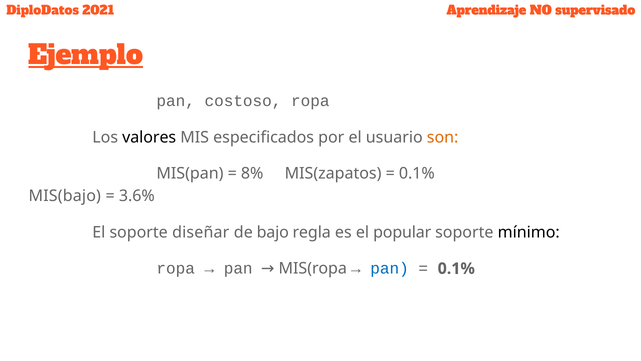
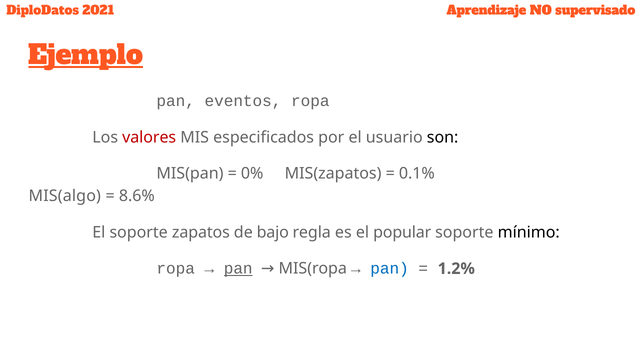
costoso: costoso -> eventos
valores colour: black -> red
son colour: orange -> black
8%: 8% -> 0%
MIS(bajo: MIS(bajo -> MIS(algo
3.6%: 3.6% -> 8.6%
diseñar: diseñar -> zapatos
0.1% at (456, 268): 0.1% -> 1.2%
pan at (238, 268) underline: none -> present
